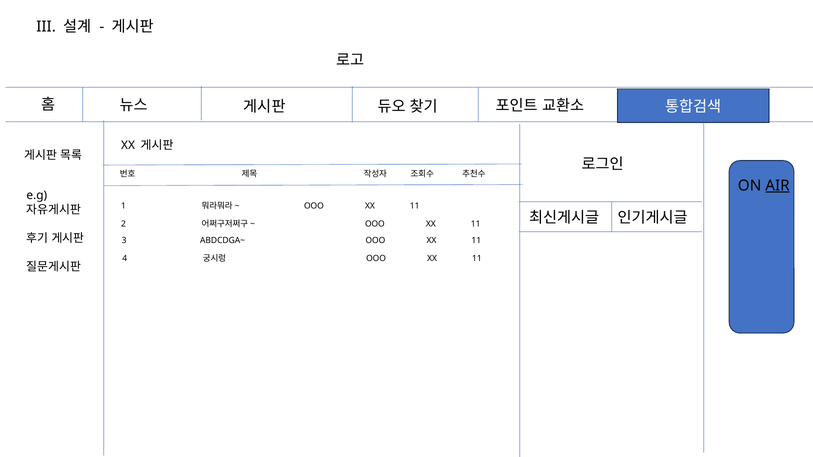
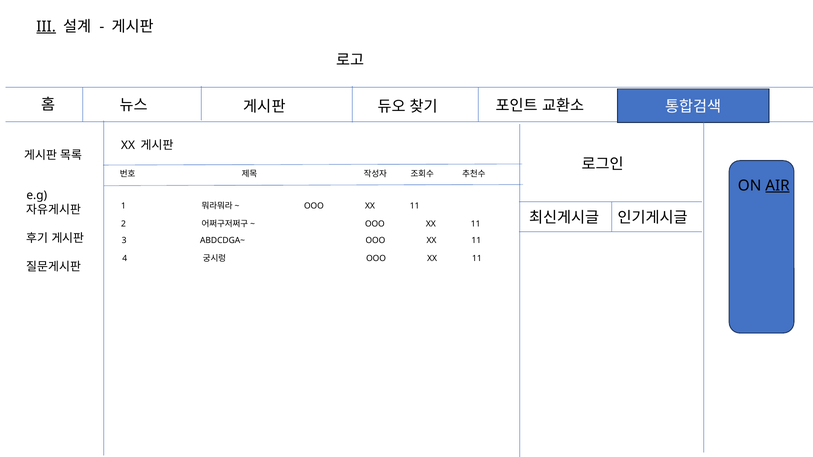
III underline: none -> present
